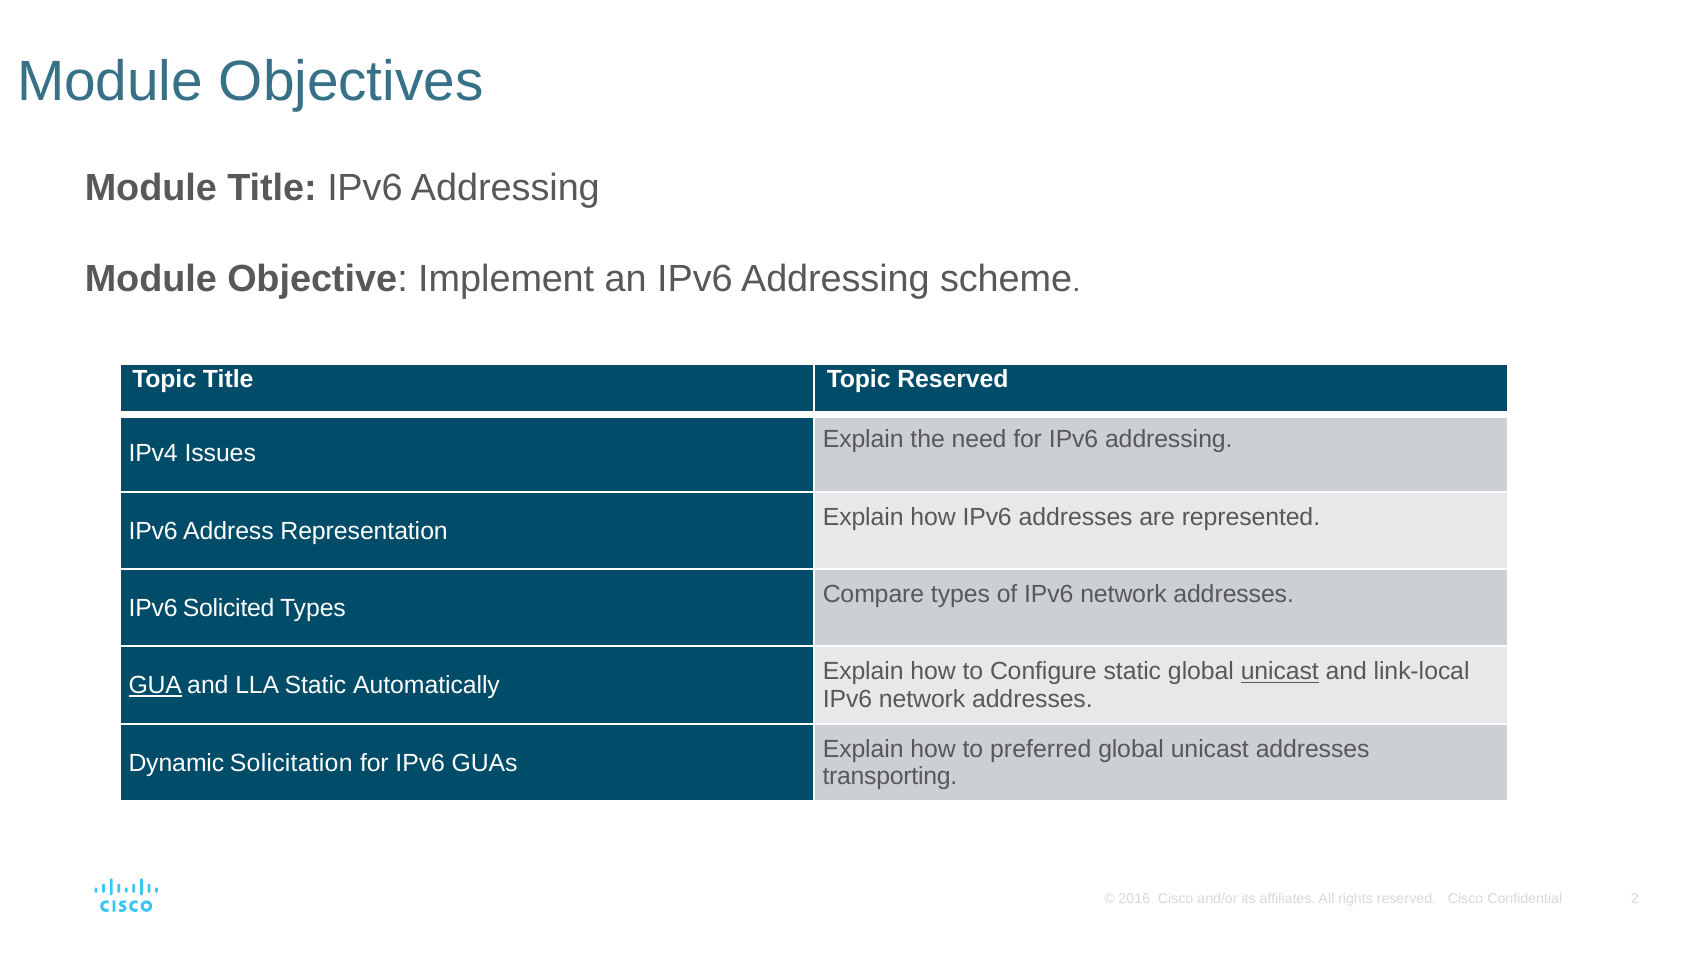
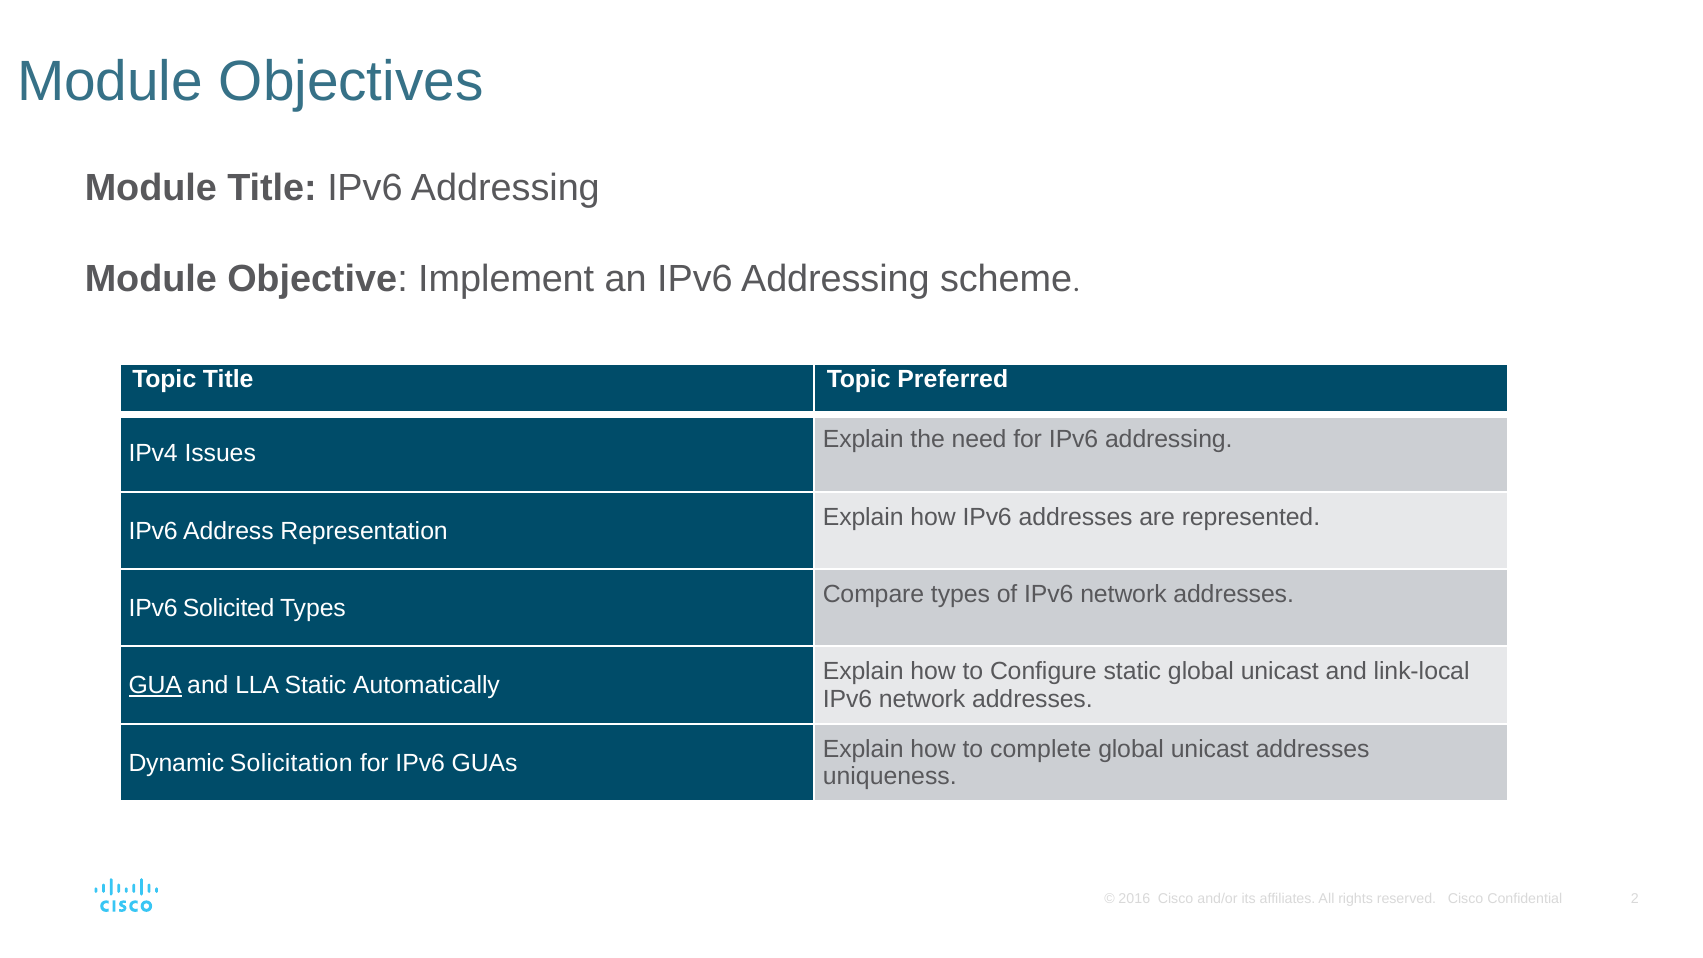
Topic Reserved: Reserved -> Preferred
unicast at (1280, 672) underline: present -> none
preferred: preferred -> complete
transporting: transporting -> uniqueness
